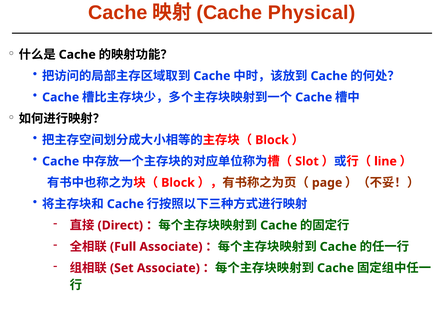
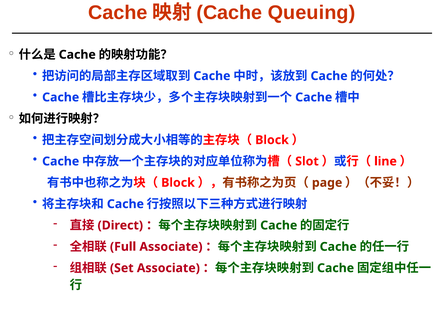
Physical: Physical -> Queuing
